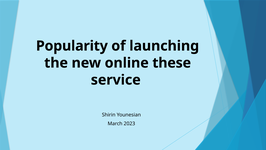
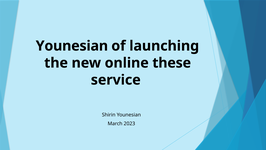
Popularity at (72, 46): Popularity -> Younesian
